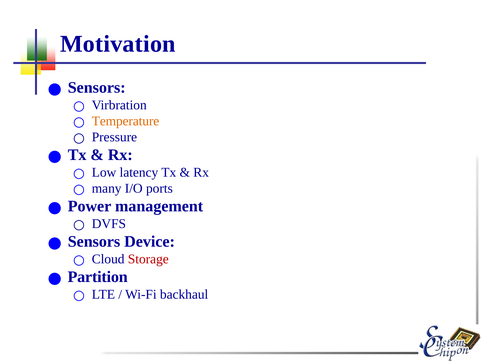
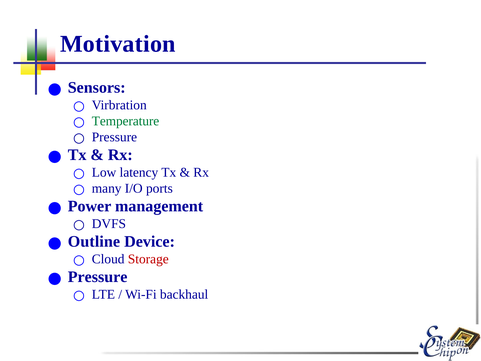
Temperature colour: orange -> green
Sensors at (94, 241): Sensors -> Outline
Partition at (98, 277): Partition -> Pressure
